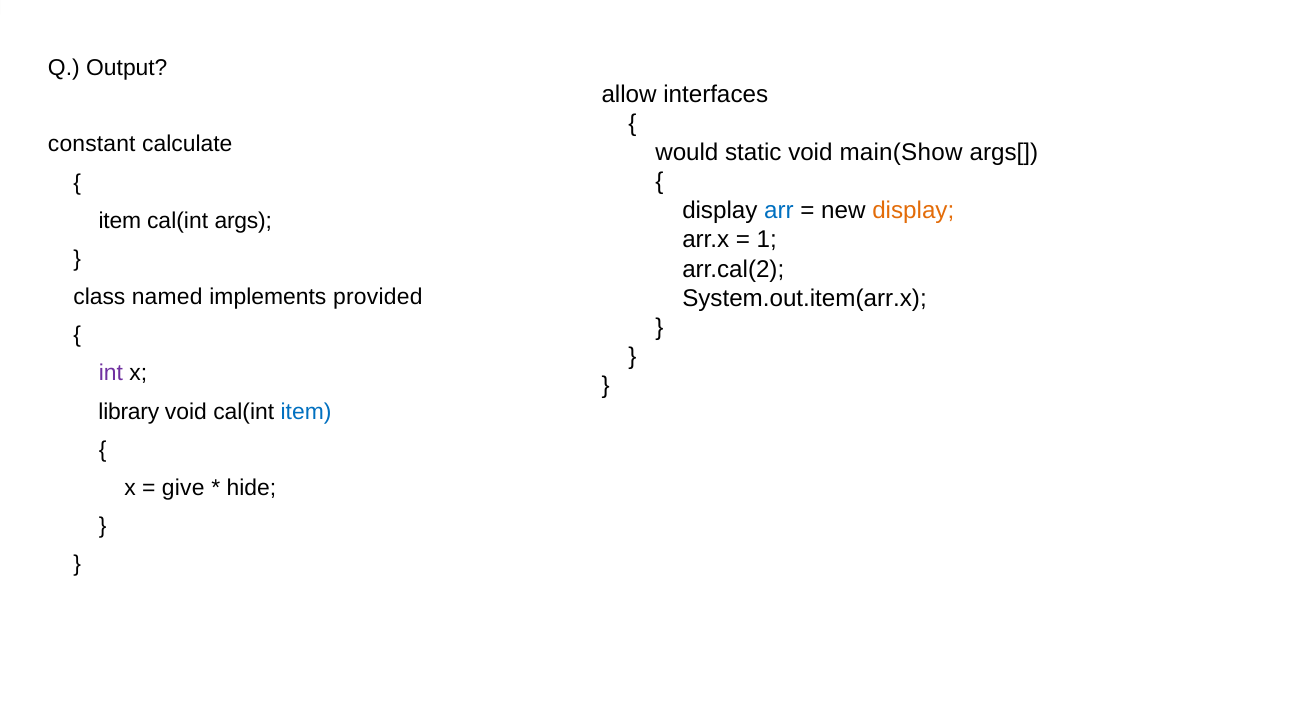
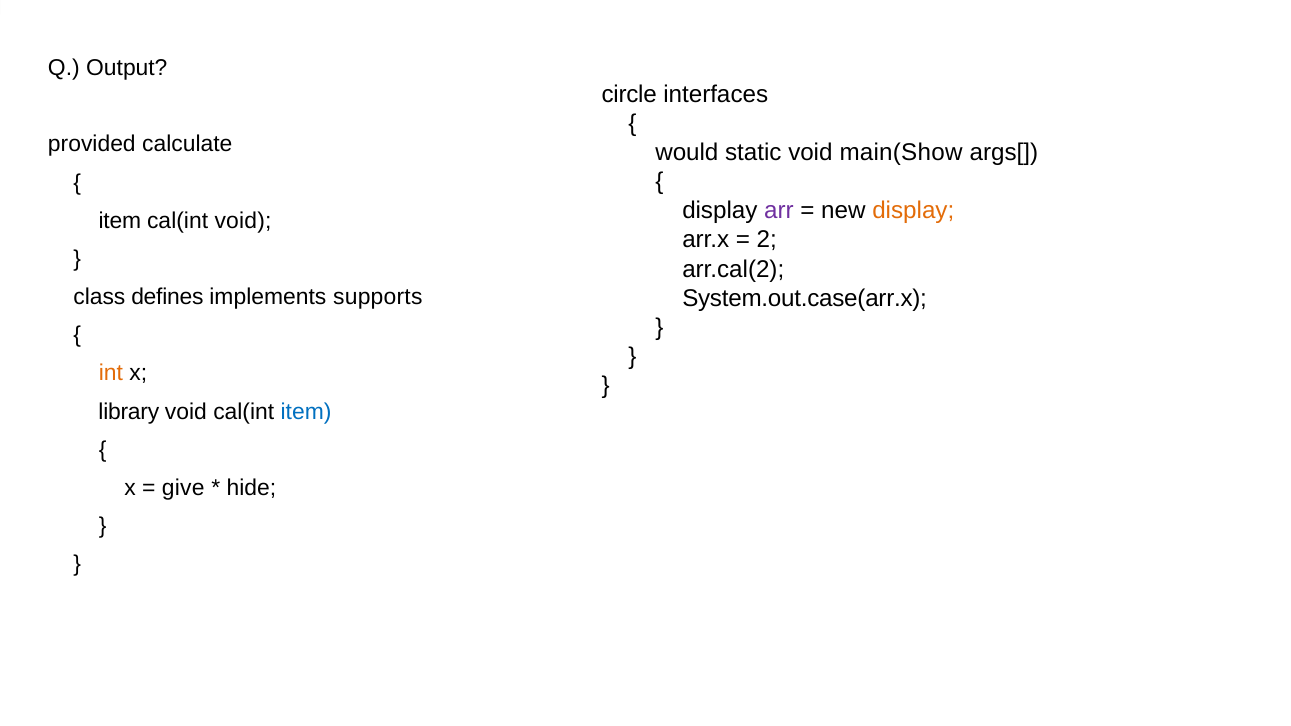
allow: allow -> circle
constant: constant -> provided
arr colour: blue -> purple
cal(int args: args -> void
1: 1 -> 2
named: named -> defines
provided: provided -> supports
System.out.item(arr.x: System.out.item(arr.x -> System.out.case(arr.x
int colour: purple -> orange
